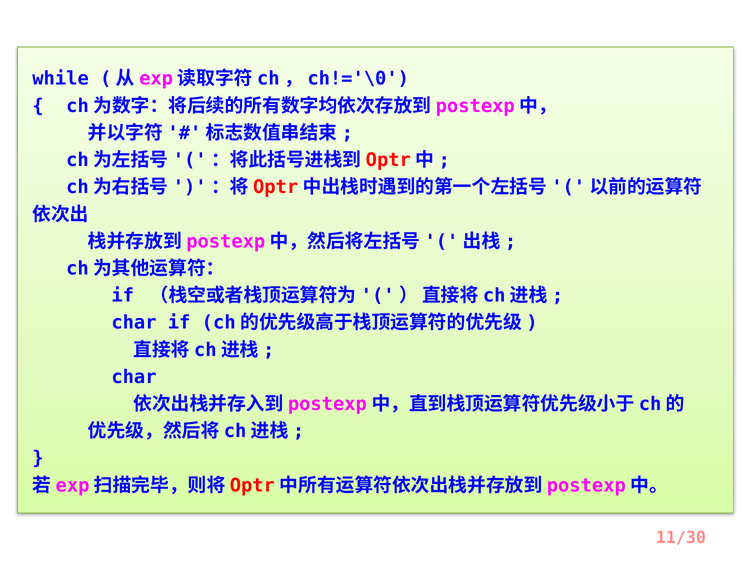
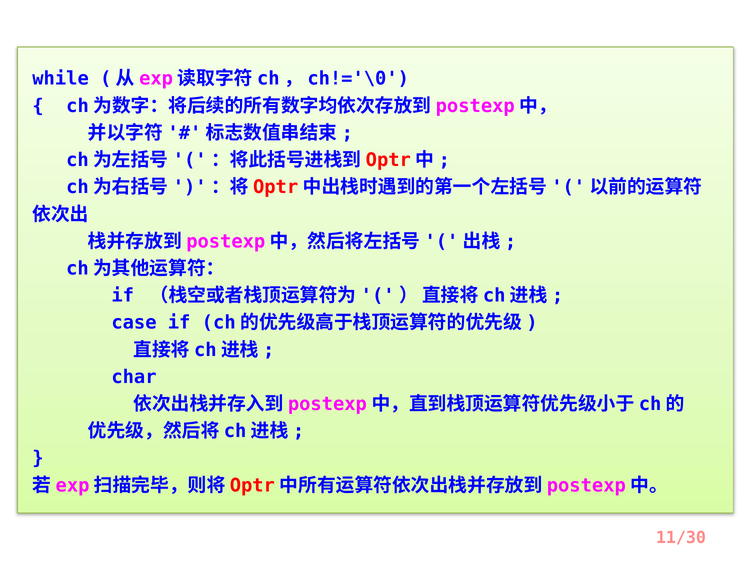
char at (134, 323): char -> case
